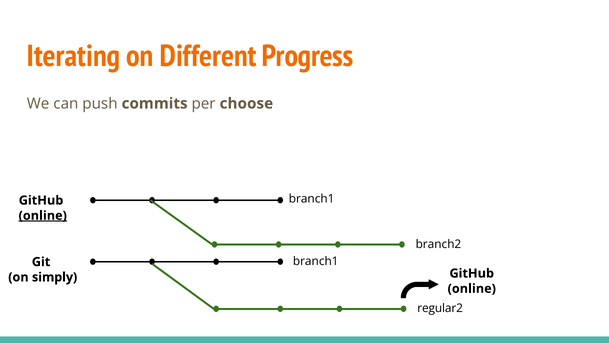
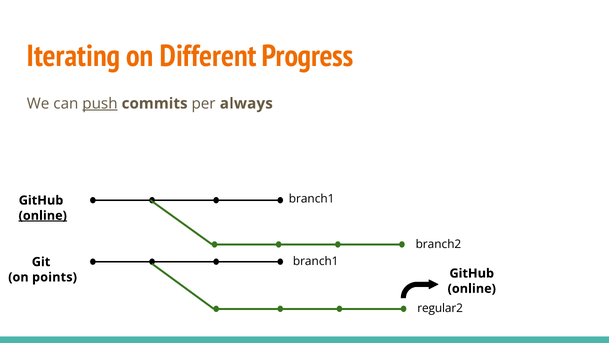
push underline: none -> present
choose: choose -> always
simply: simply -> points
